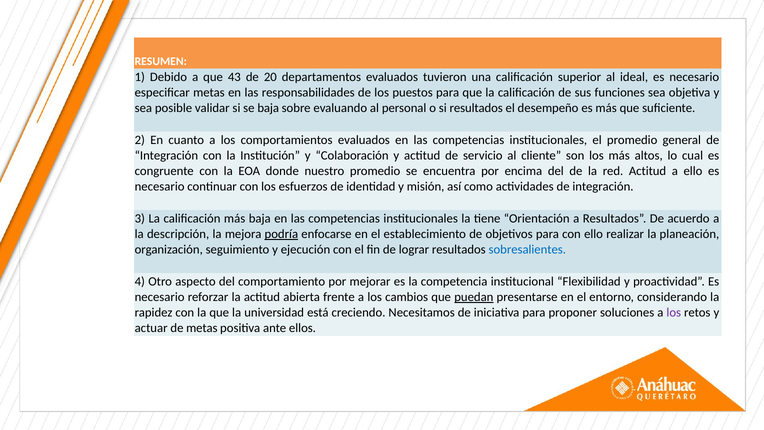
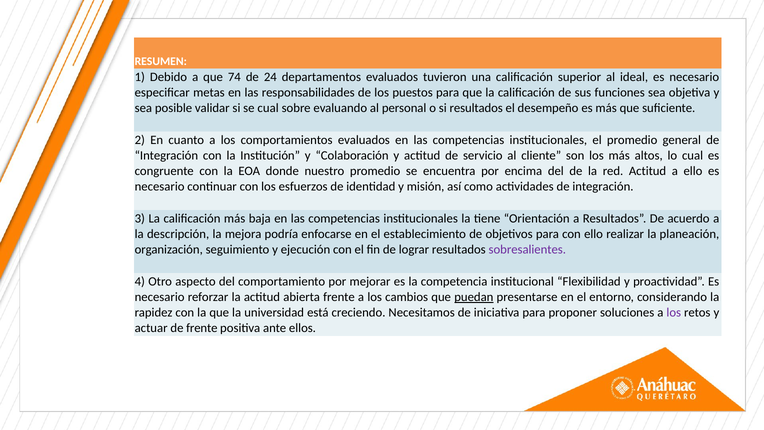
43: 43 -> 74
20: 20 -> 24
se baja: baja -> cual
podría underline: present -> none
sobresalientes colour: blue -> purple
de metas: metas -> frente
